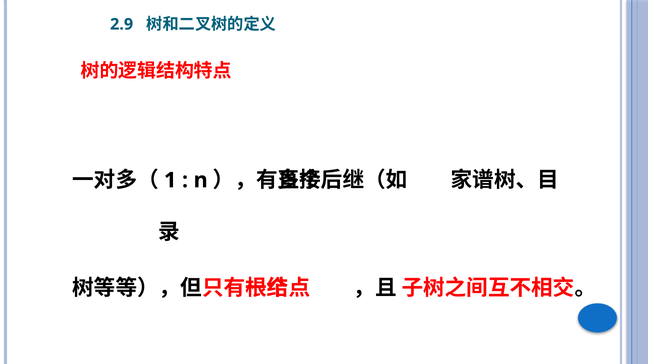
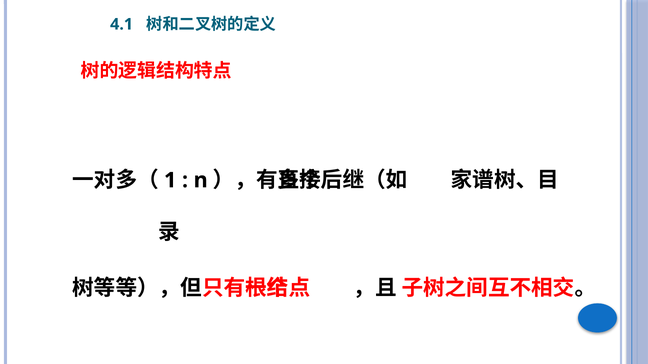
2.9: 2.9 -> 4.1
